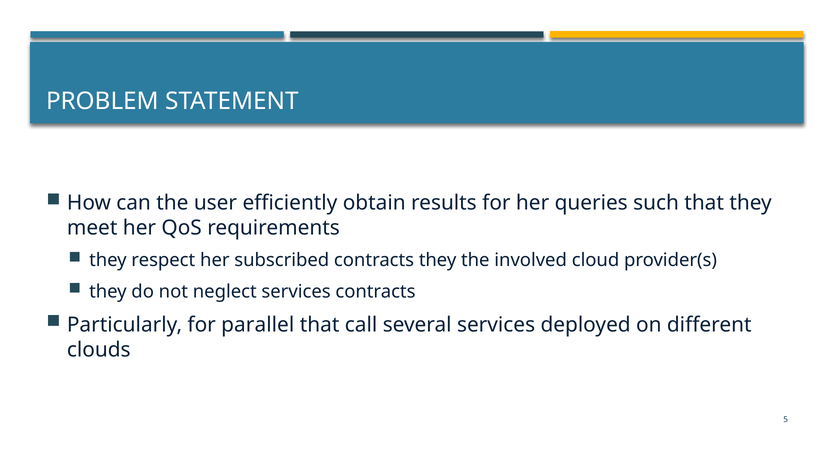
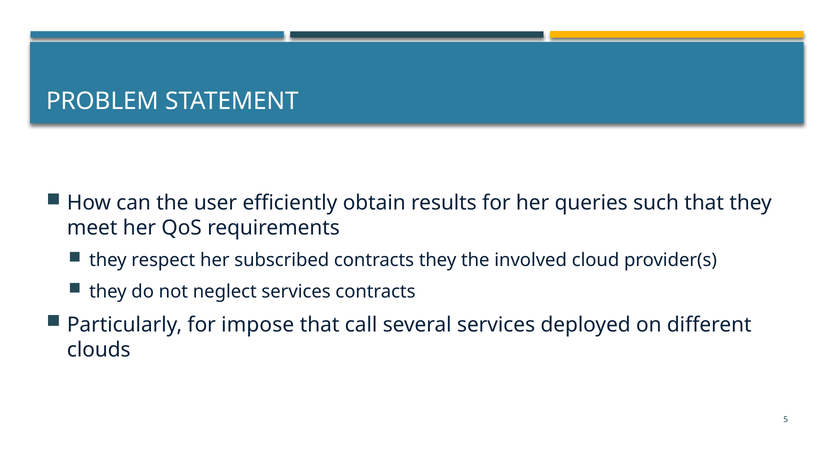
parallel: parallel -> impose
